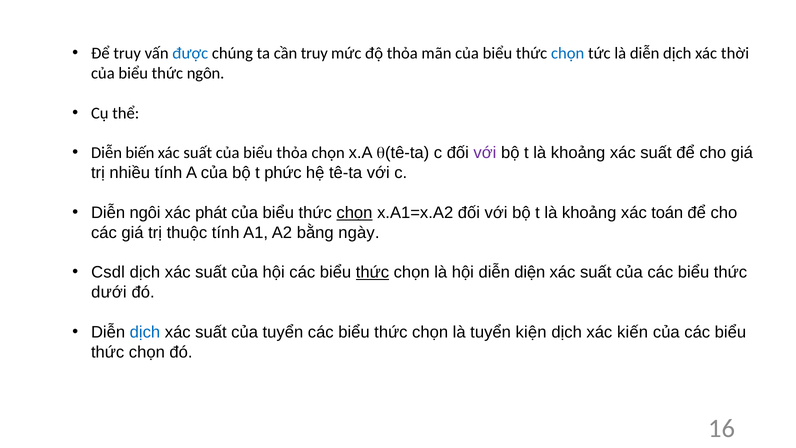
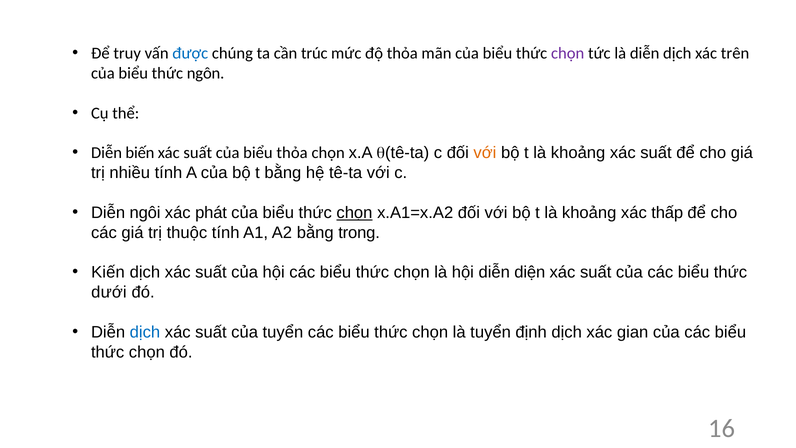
cần truy: truy -> trúc
chọn at (568, 53) colour: blue -> purple
thời: thời -> trên
với at (485, 153) colour: purple -> orange
t phức: phức -> bằng
toán: toán -> thấp
ngày: ngày -> trong
Csdl: Csdl -> Kiến
thức at (372, 272) underline: present -> none
kiện: kiện -> định
kiến: kiến -> gian
